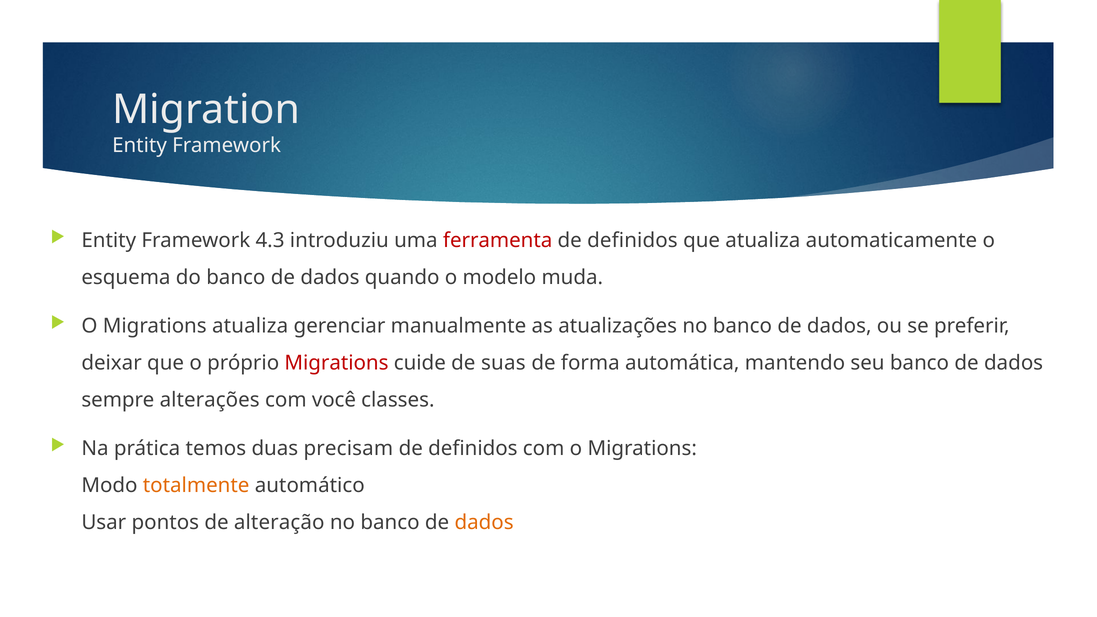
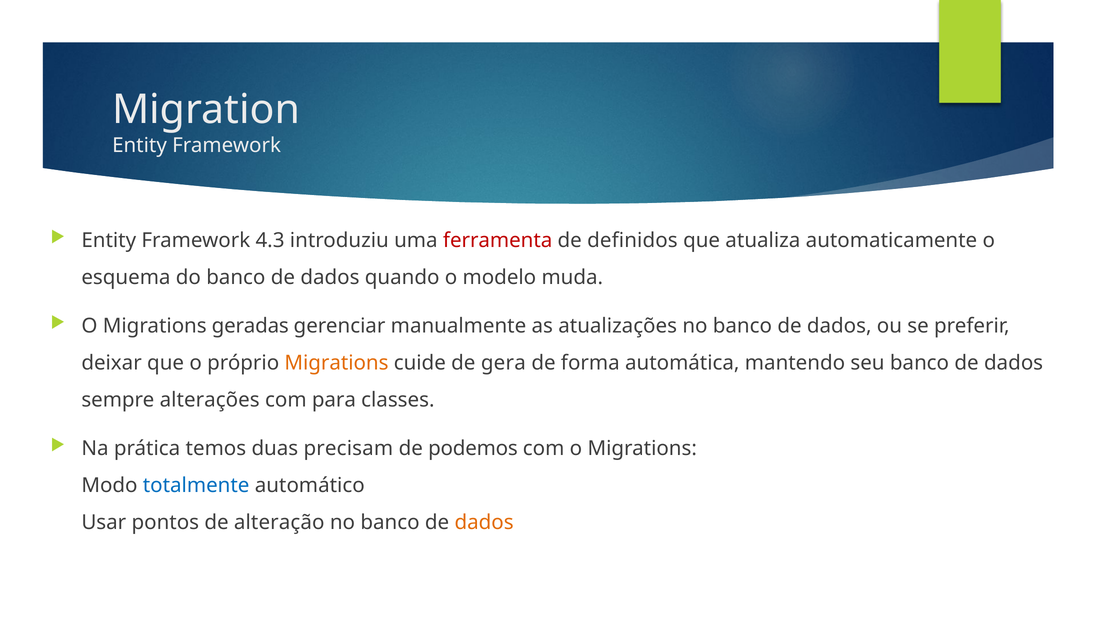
Migrations atualiza: atualiza -> geradas
Migrations at (337, 363) colour: red -> orange
suas: suas -> gera
você: você -> para
definidos at (473, 448): definidos -> podemos
totalmente colour: orange -> blue
